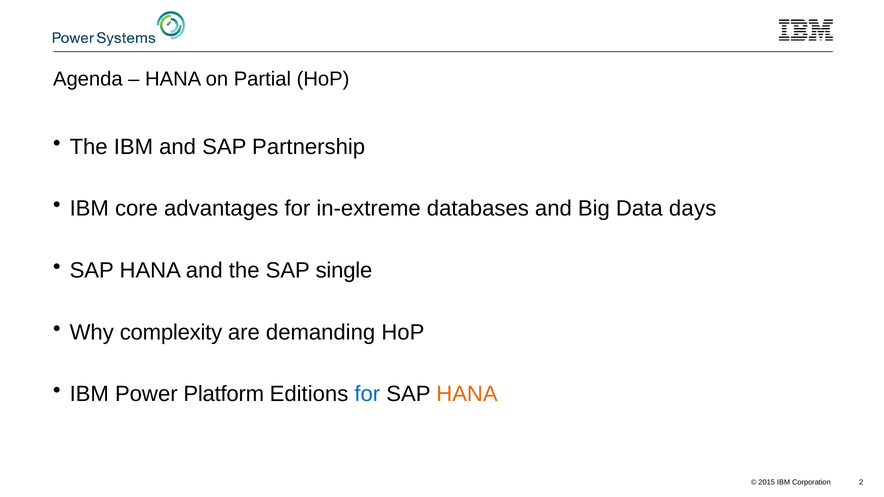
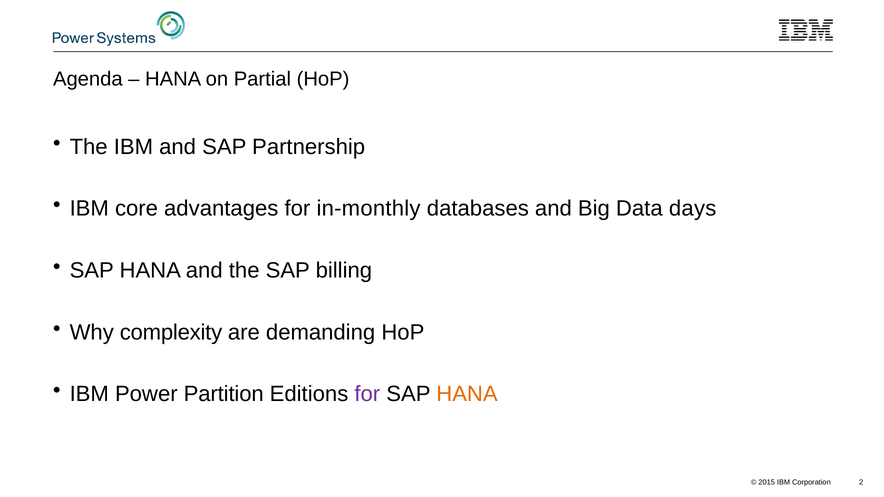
in-extreme: in-extreme -> in-monthly
single: single -> billing
Platform: Platform -> Partition
for at (367, 394) colour: blue -> purple
